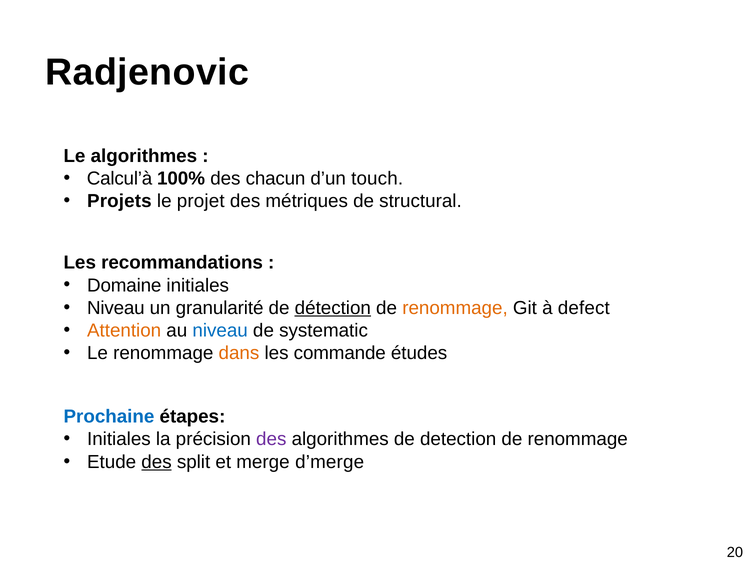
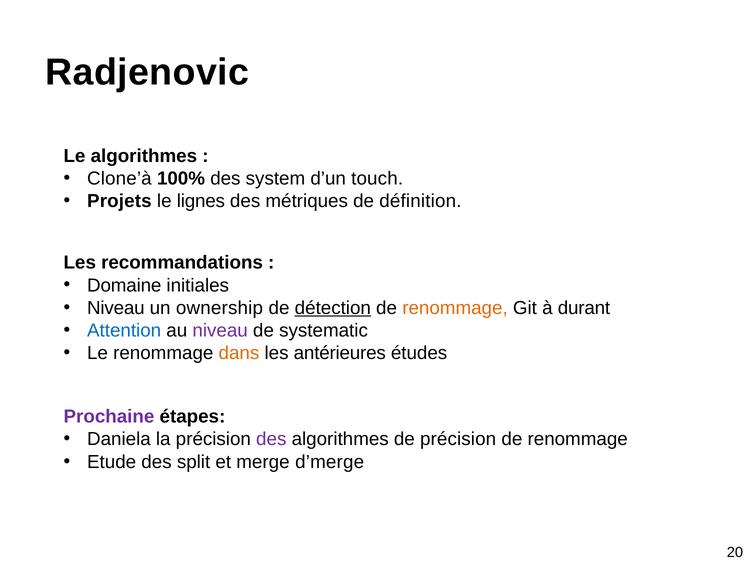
Calcul’à: Calcul’à -> Clone’à
chacun: chacun -> system
projet: projet -> lignes
structural: structural -> définition
granularité: granularité -> ownership
defect: defect -> durant
Attention colour: orange -> blue
niveau at (220, 330) colour: blue -> purple
commande: commande -> antérieures
Prochaine colour: blue -> purple
Initiales at (119, 439): Initiales -> Daniela
de detection: detection -> précision
des at (156, 462) underline: present -> none
